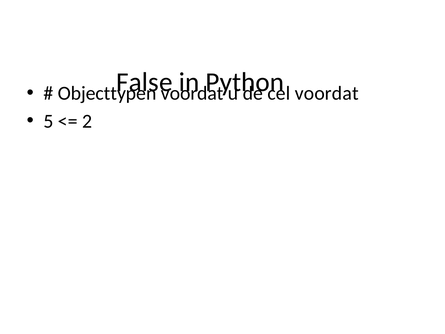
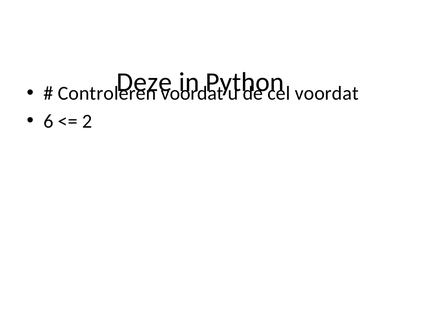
False: False -> Deze
Objecttypen: Objecttypen -> Controleren
5: 5 -> 6
